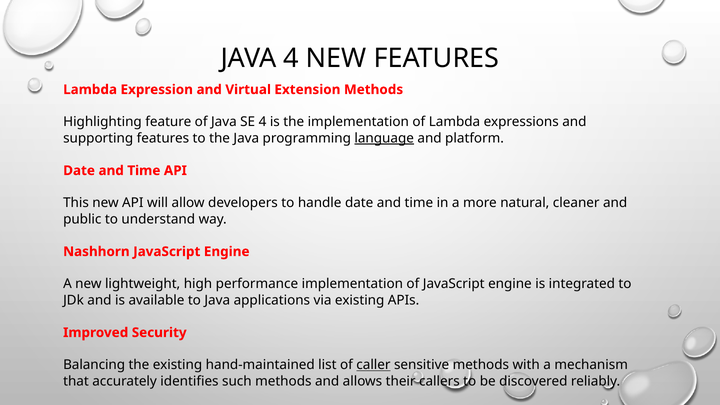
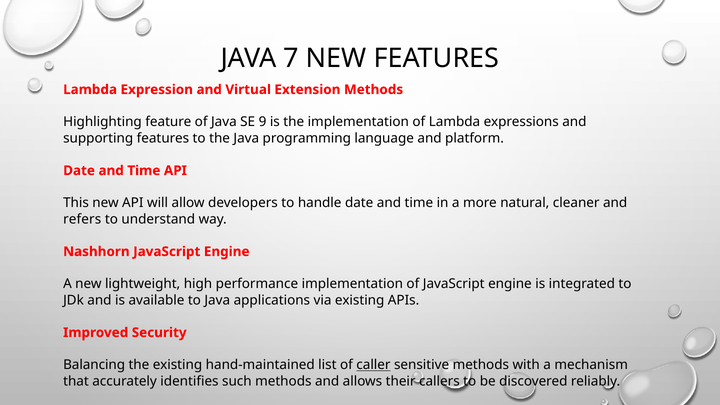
JAVA 4: 4 -> 7
SE 4: 4 -> 9
language underline: present -> none
public: public -> refers
